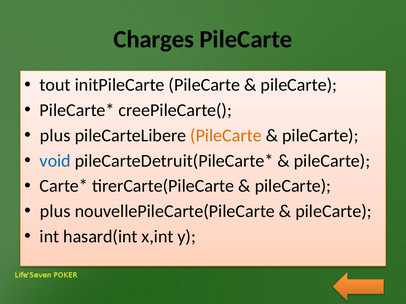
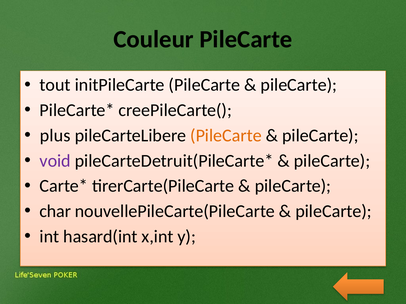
Charges: Charges -> Couleur
void colour: blue -> purple
plus at (55, 212): plus -> char
